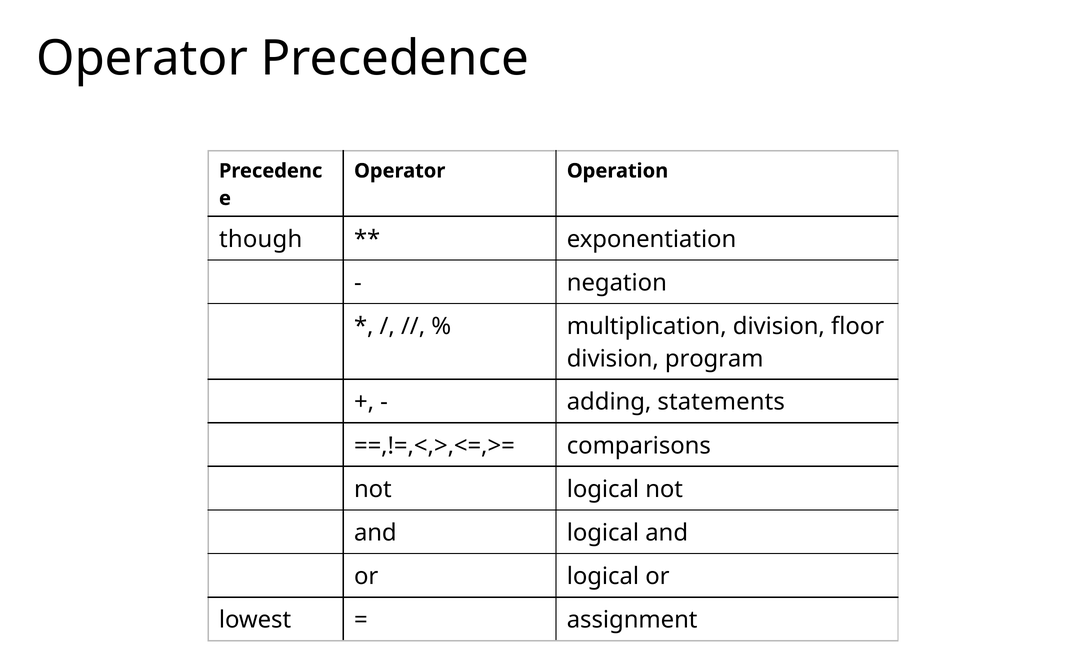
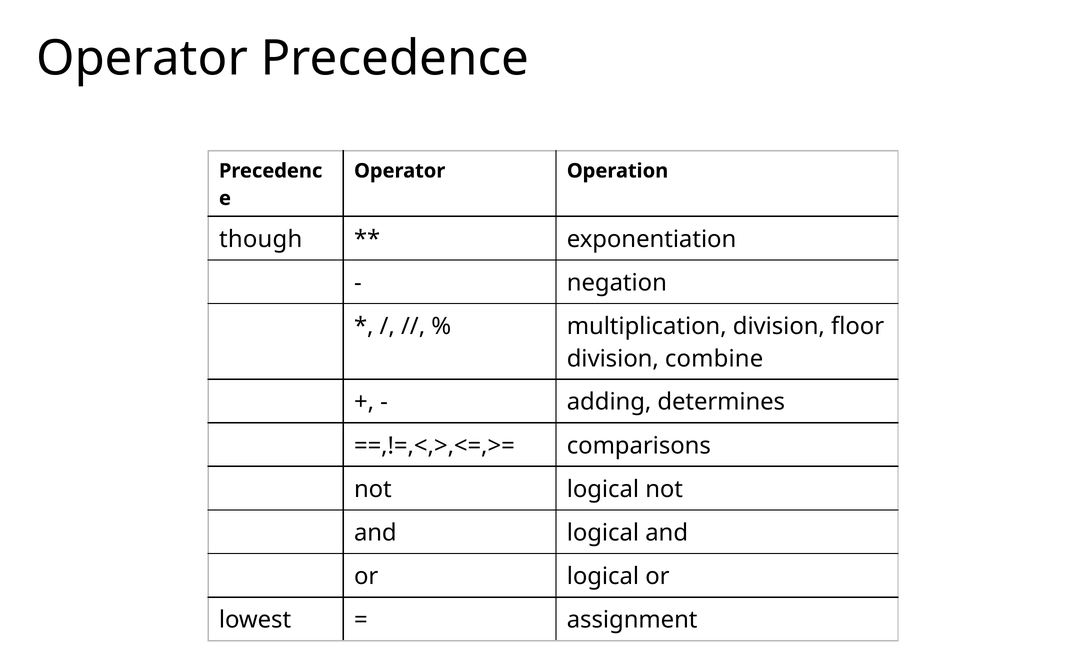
program: program -> combine
statements: statements -> determines
